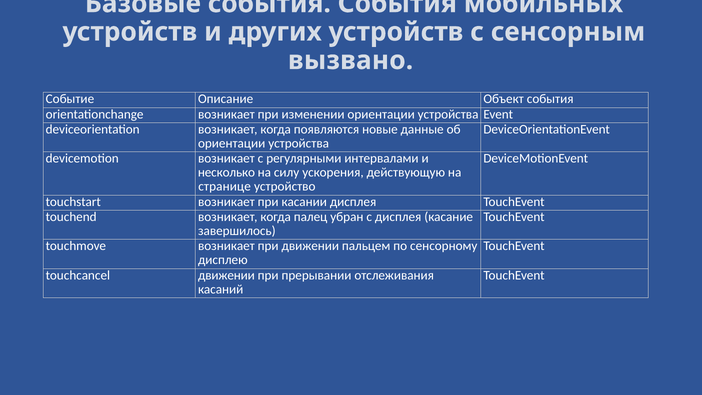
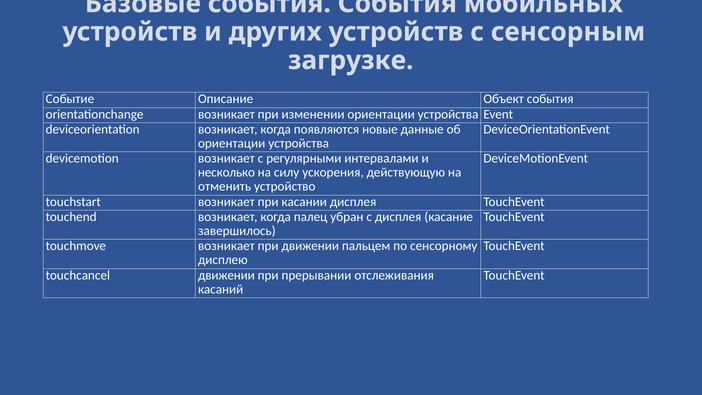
вызвано: вызвано -> загрузке
странице: странице -> отменить
